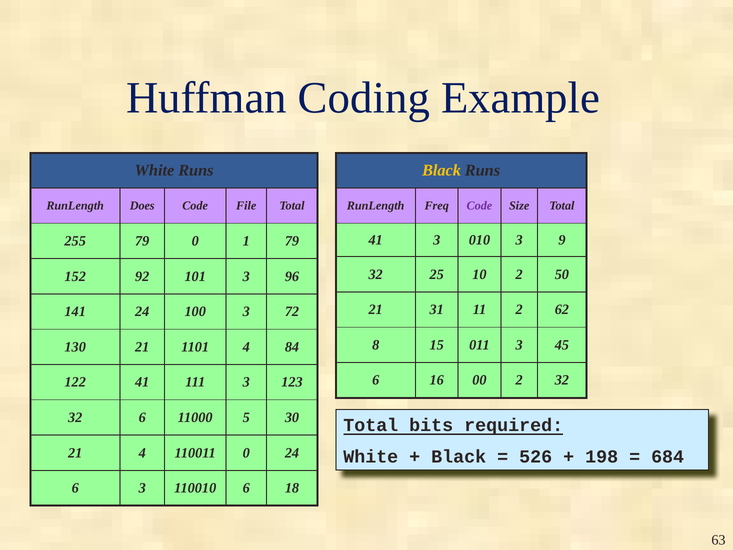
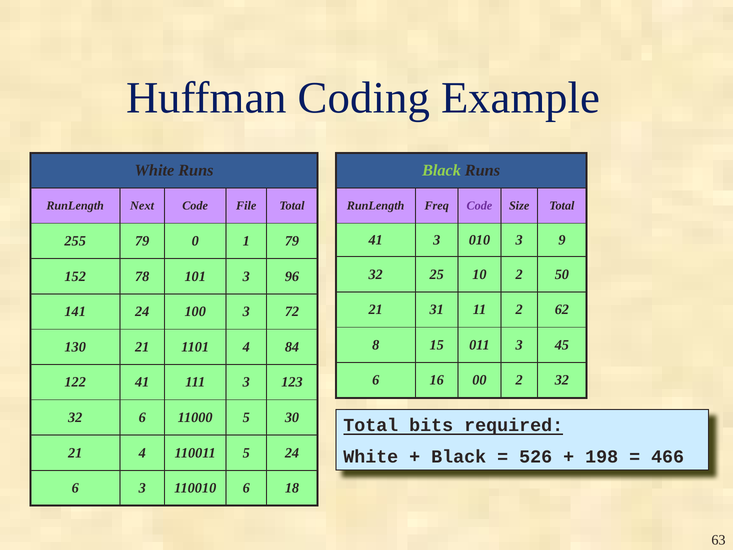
Black at (442, 170) colour: yellow -> light green
Does: Does -> Next
92: 92 -> 78
110011 0: 0 -> 5
684: 684 -> 466
